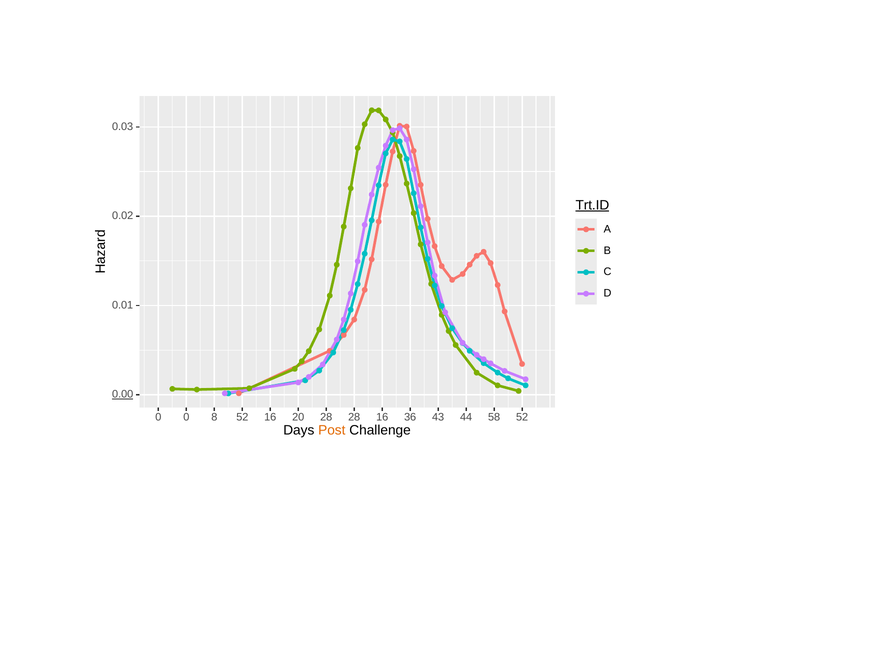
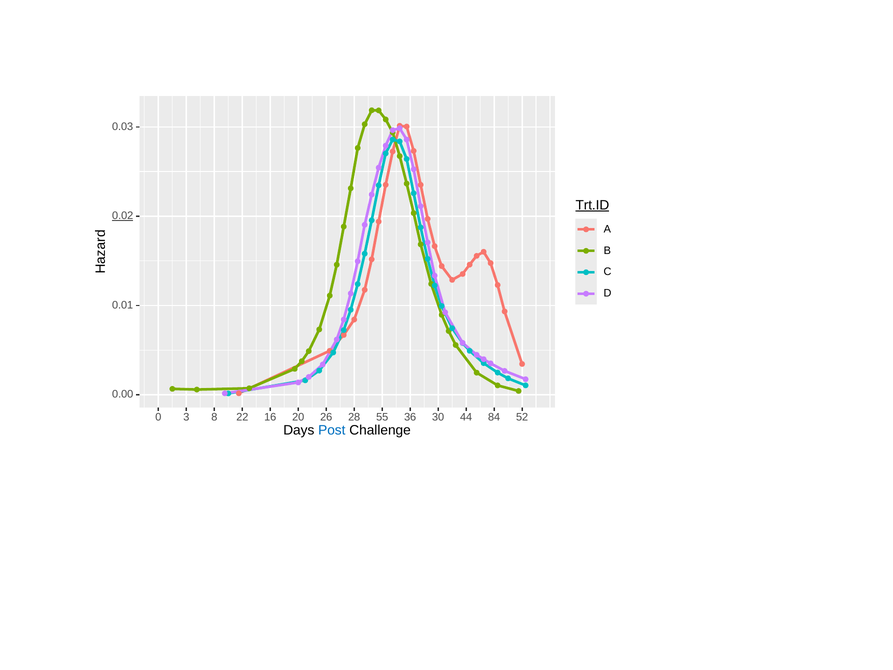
0.02 underline: none -> present
0.00 underline: present -> none
0 0: 0 -> 3
8 52: 52 -> 22
20 28: 28 -> 26
28 16: 16 -> 55
43: 43 -> 30
58: 58 -> 84
Post colour: orange -> blue
